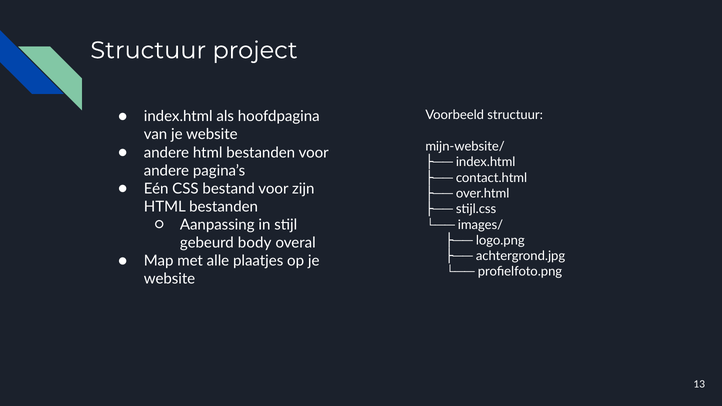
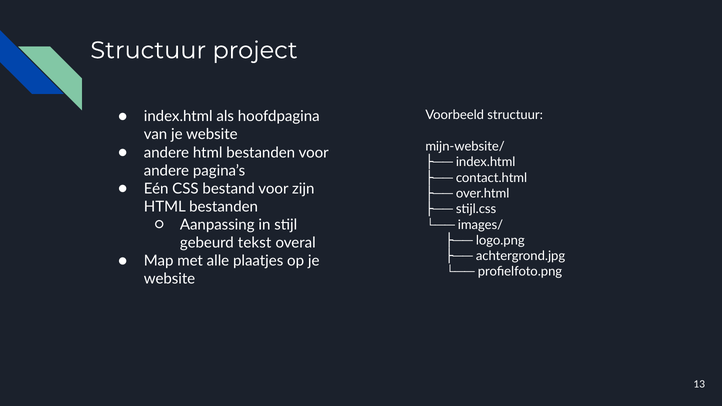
body: body -> tekst
